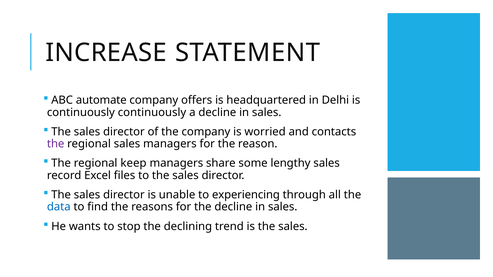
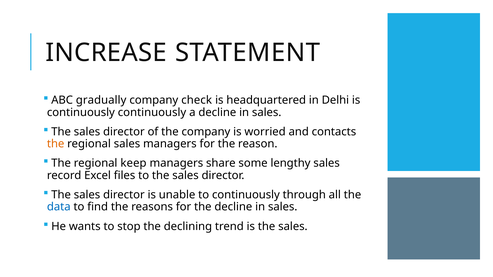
automate: automate -> gradually
offers: offers -> check
the at (56, 144) colour: purple -> orange
to experiencing: experiencing -> continuously
